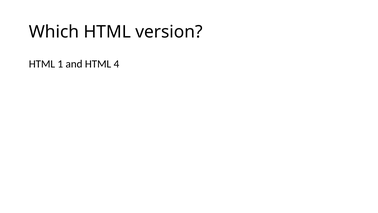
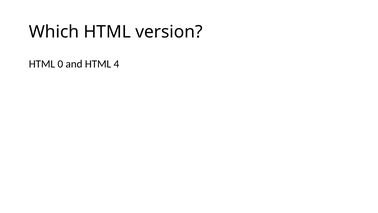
1: 1 -> 0
